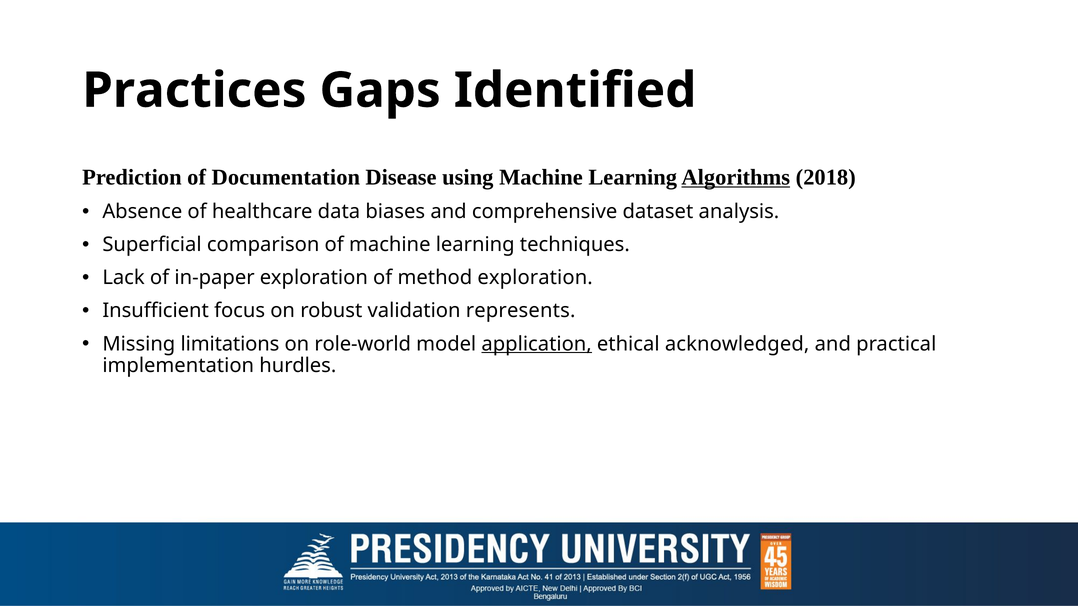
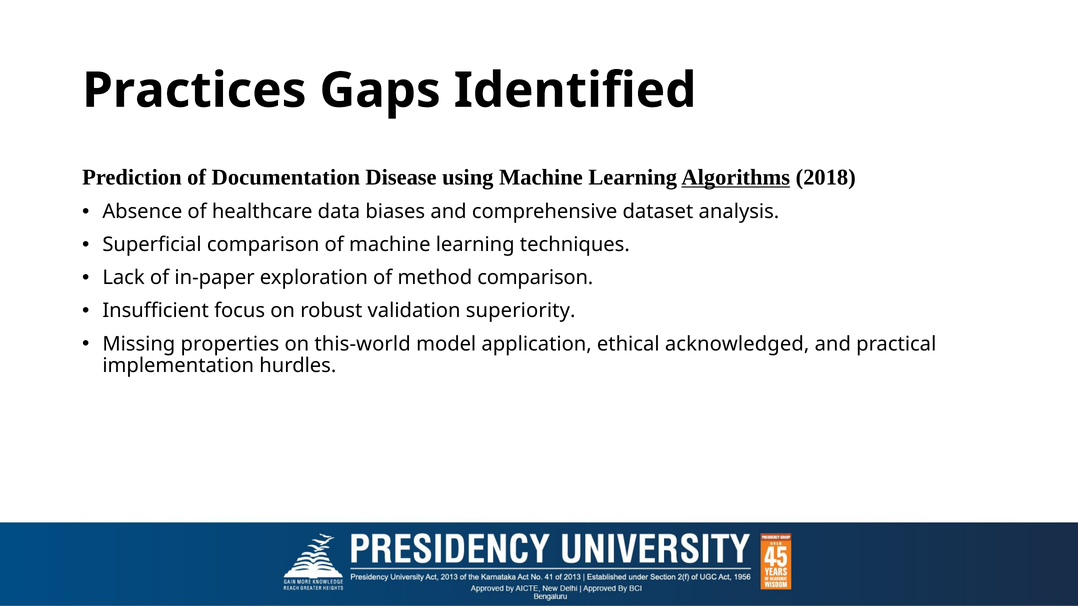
method exploration: exploration -> comparison
represents: represents -> superiority
limitations: limitations -> properties
role-world: role-world -> this-world
application underline: present -> none
